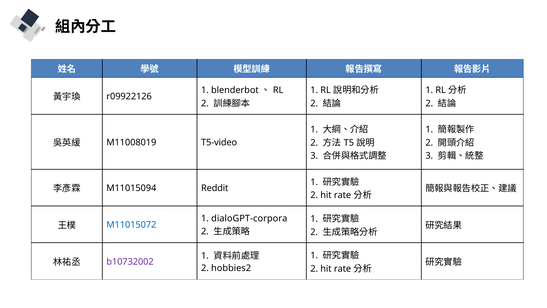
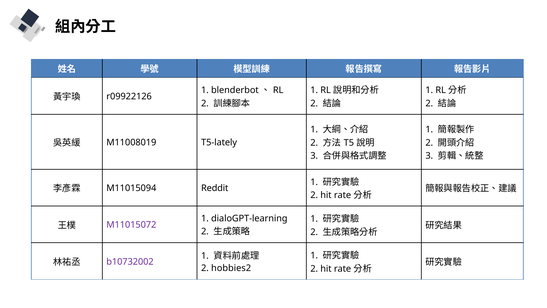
T5-video: T5-video -> T5-lately
dialoGPT-corpora: dialoGPT-corpora -> dialoGPT-learning
M11015072 colour: blue -> purple
